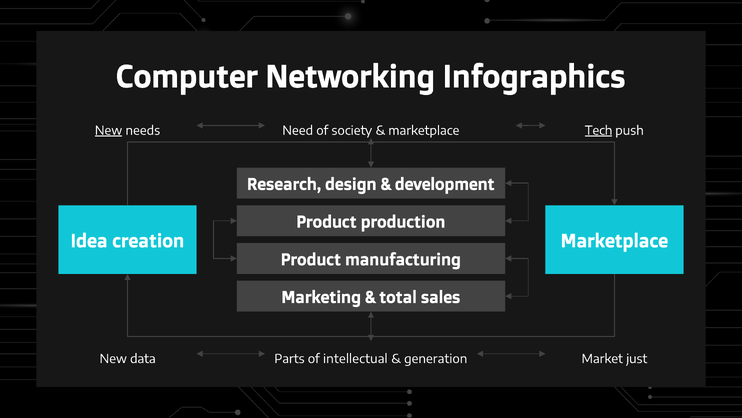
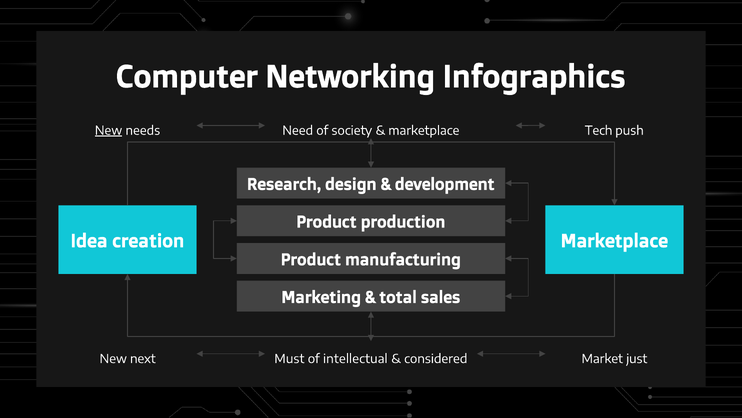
Tech underline: present -> none
data: data -> next
Parts: Parts -> Must
generation: generation -> considered
